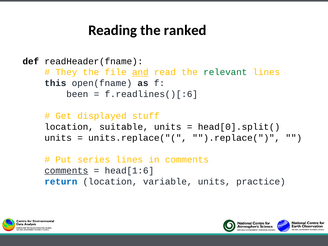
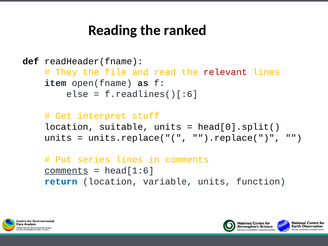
and underline: present -> none
relevant colour: green -> red
this: this -> item
been: been -> else
displayed: displayed -> interpret
practice: practice -> function
